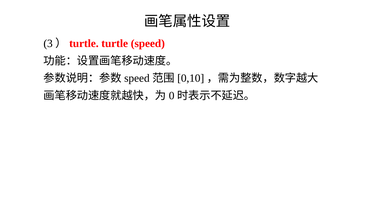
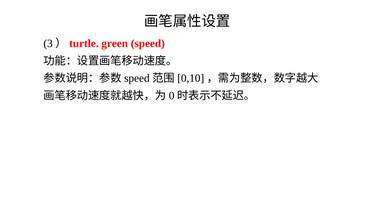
turtle at (115, 44): turtle -> green
